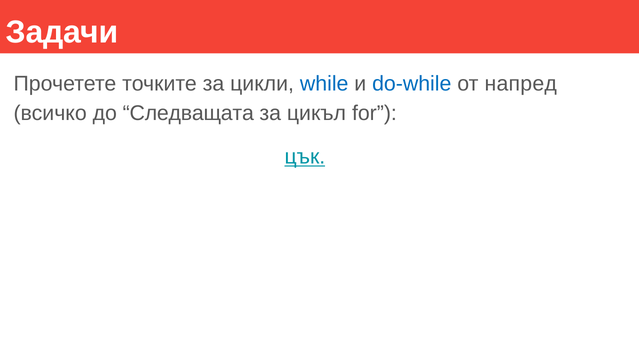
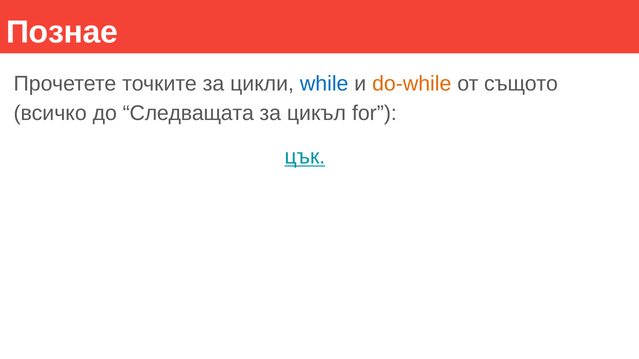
Задачи: Задачи -> Познае
do-while colour: blue -> orange
напред: напред -> същото
